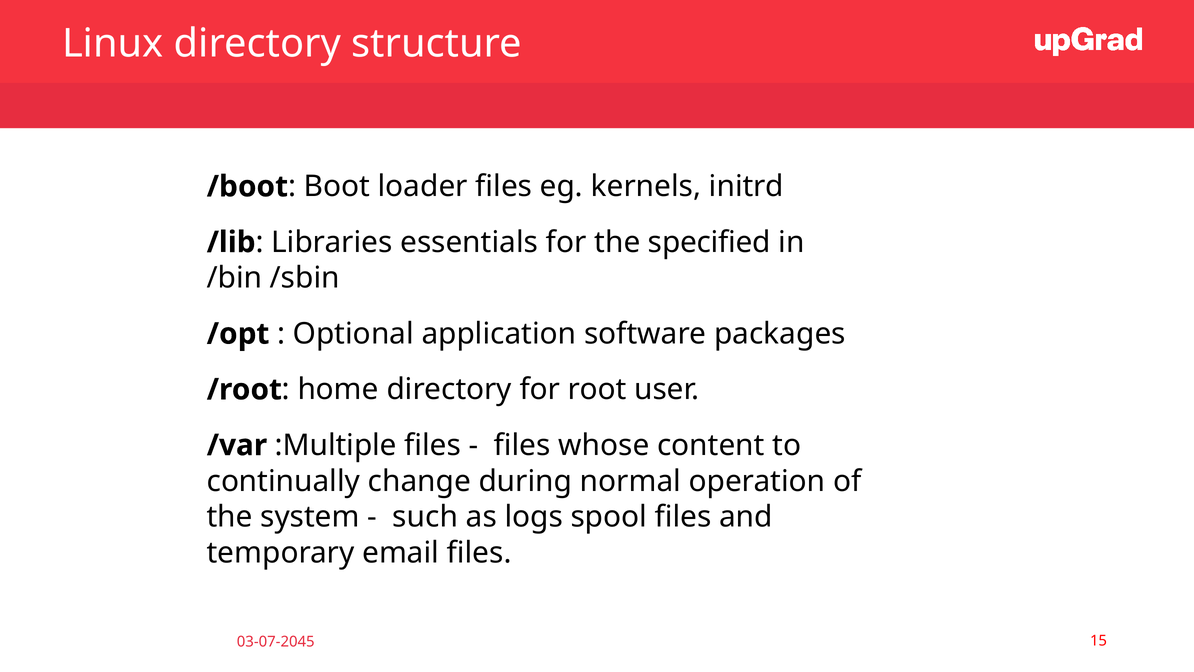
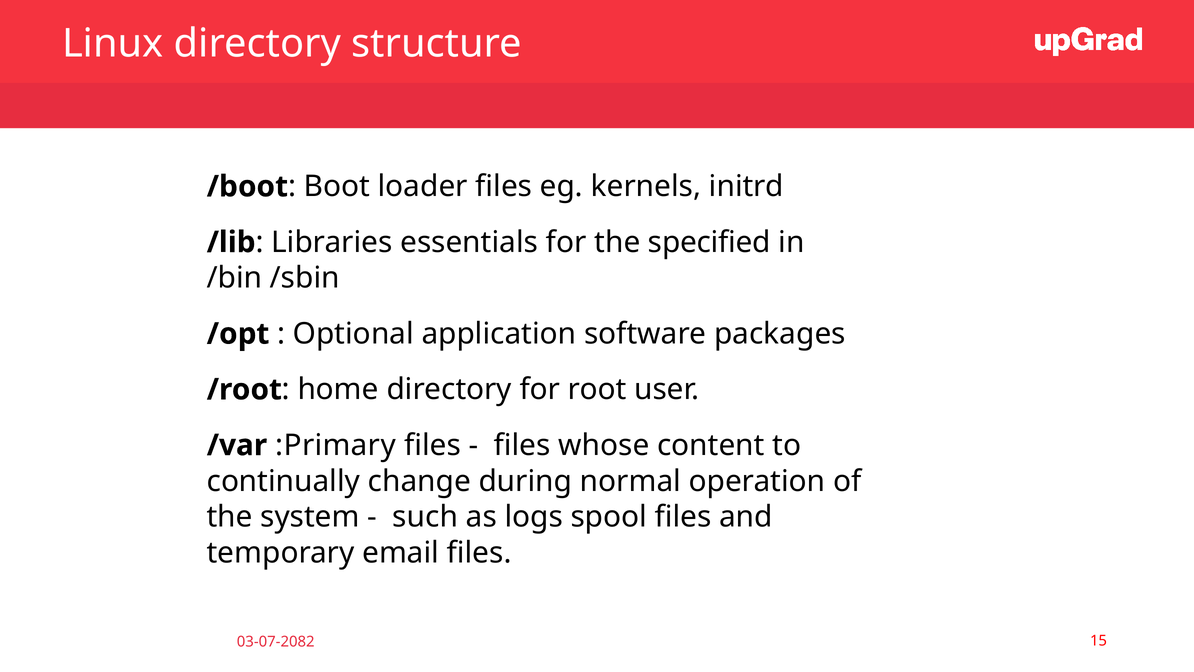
:Multiple: :Multiple -> :Primary
03-07-2045: 03-07-2045 -> 03-07-2082
